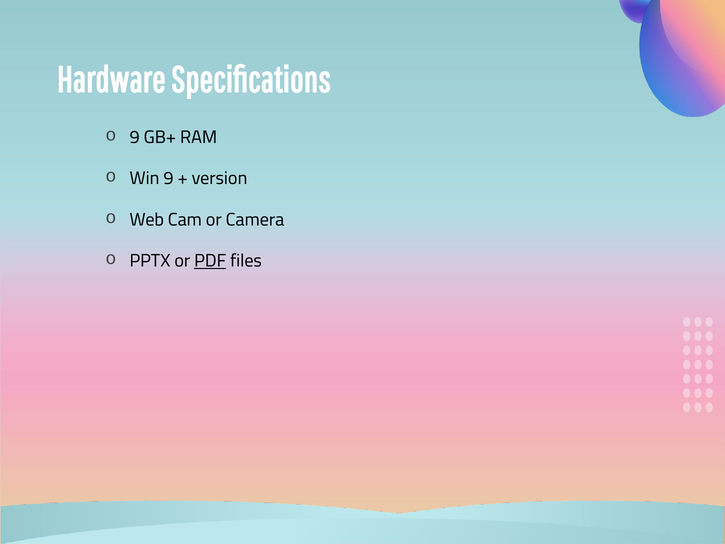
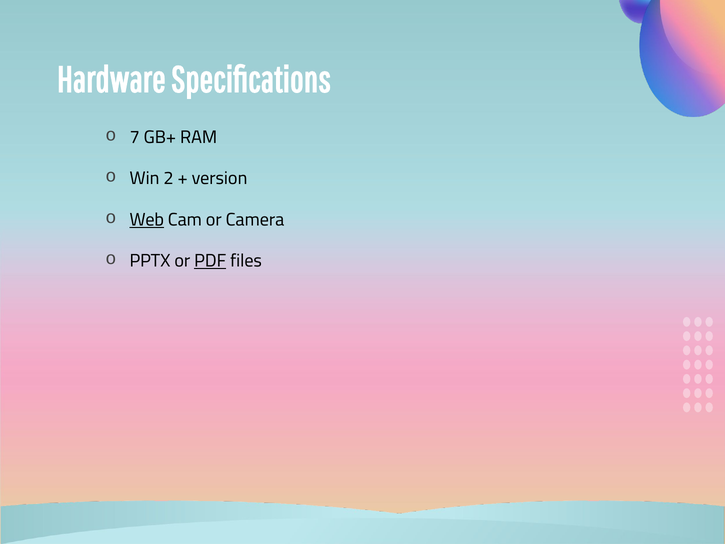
9 at (135, 137): 9 -> 7
Win 9: 9 -> 2
Web underline: none -> present
